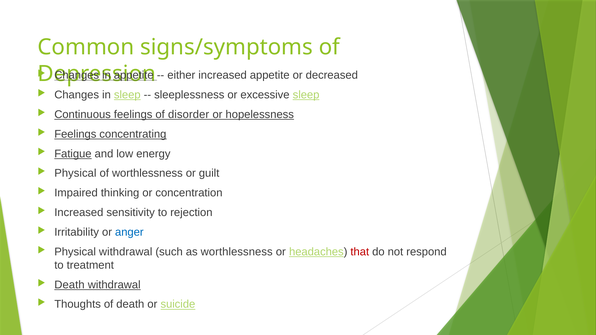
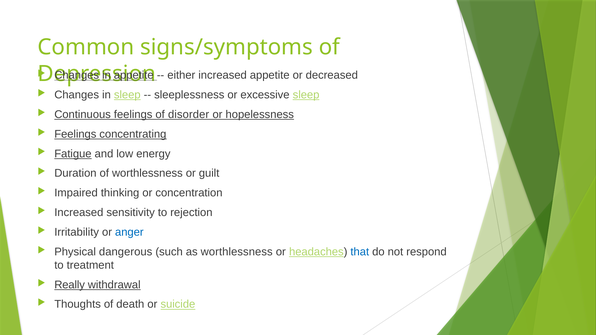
Physical at (75, 173): Physical -> Duration
Physical withdrawal: withdrawal -> dangerous
that colour: red -> blue
Death at (69, 285): Death -> Really
